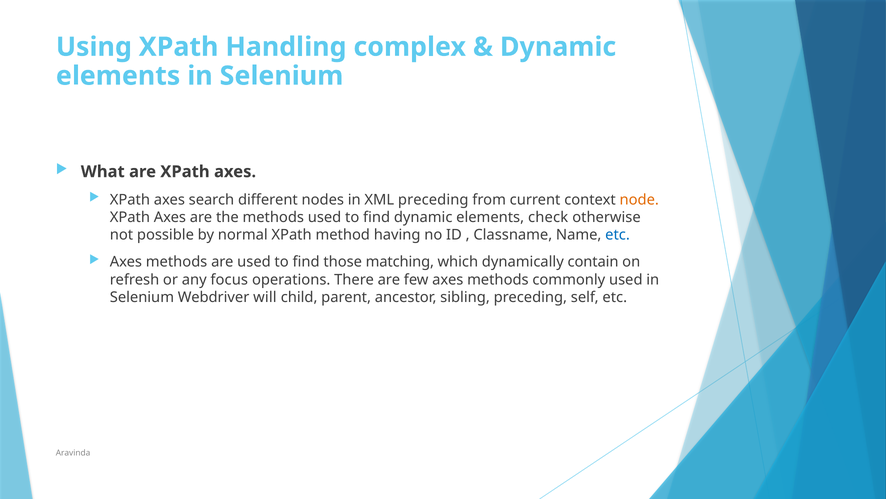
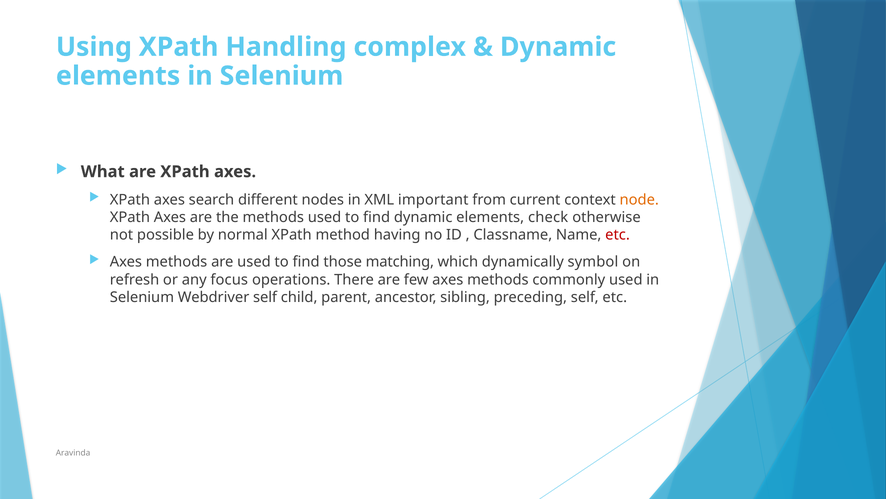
XML preceding: preceding -> important
etc at (618, 235) colour: blue -> red
contain: contain -> symbol
Webdriver will: will -> self
